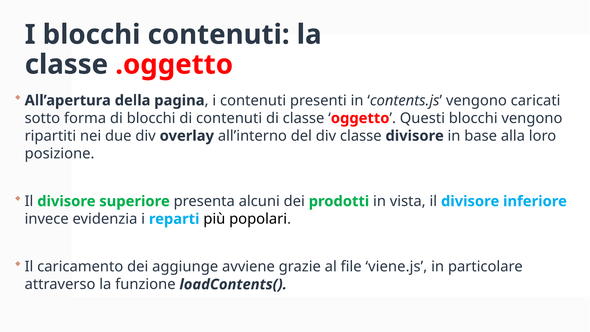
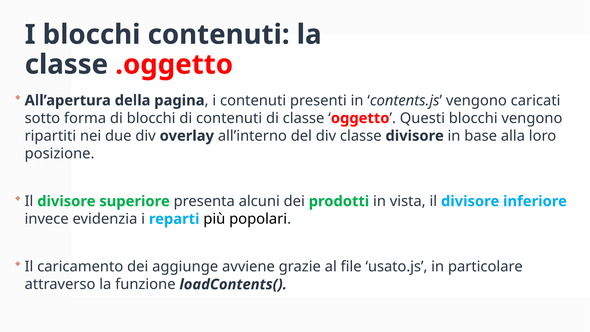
viene.js: viene.js -> usato.js
